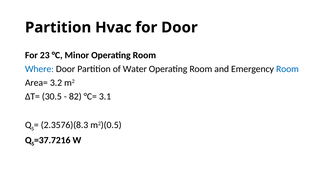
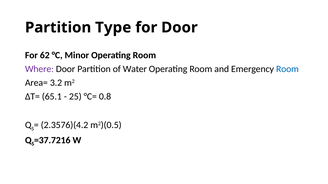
Hvac: Hvac -> Type
23: 23 -> 62
Where colour: blue -> purple
30.5: 30.5 -> 65.1
82: 82 -> 25
3.1: 3.1 -> 0.8
2.3576)(8.3: 2.3576)(8.3 -> 2.3576)(4.2
